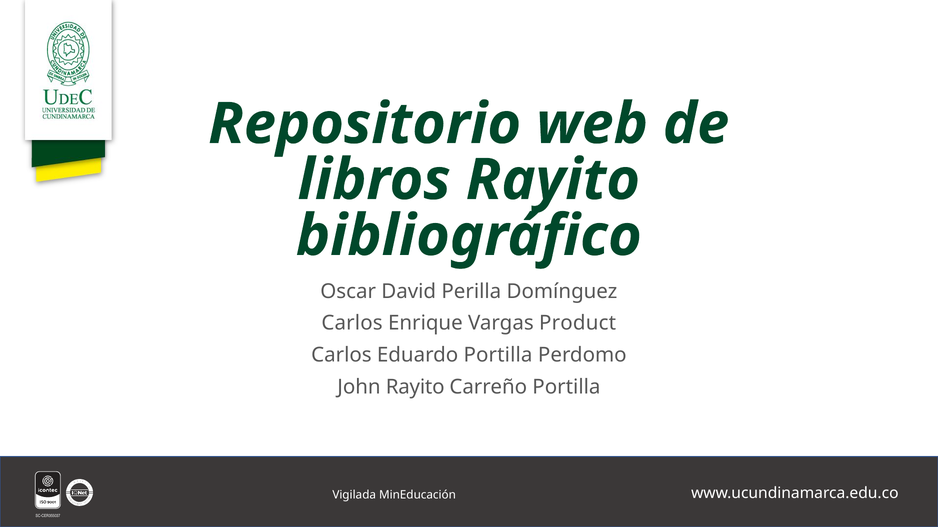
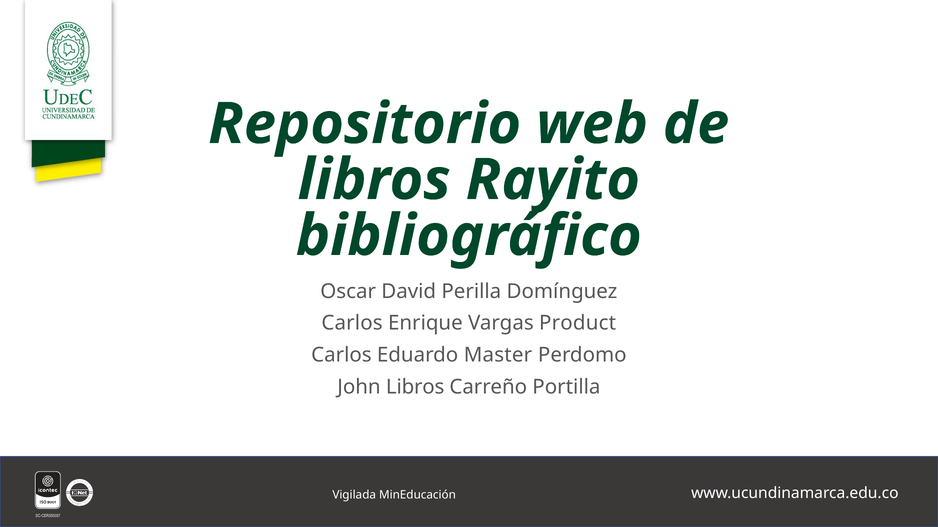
Eduardo Portilla: Portilla -> Master
John Rayito: Rayito -> Libros
